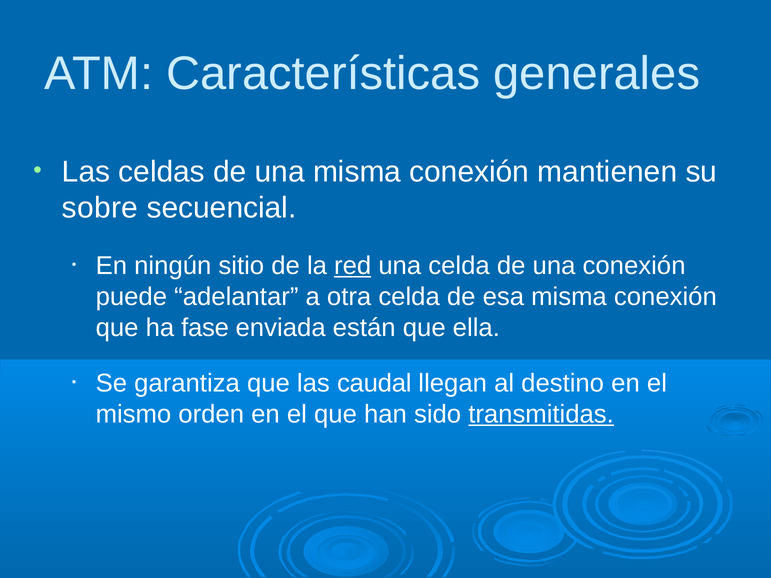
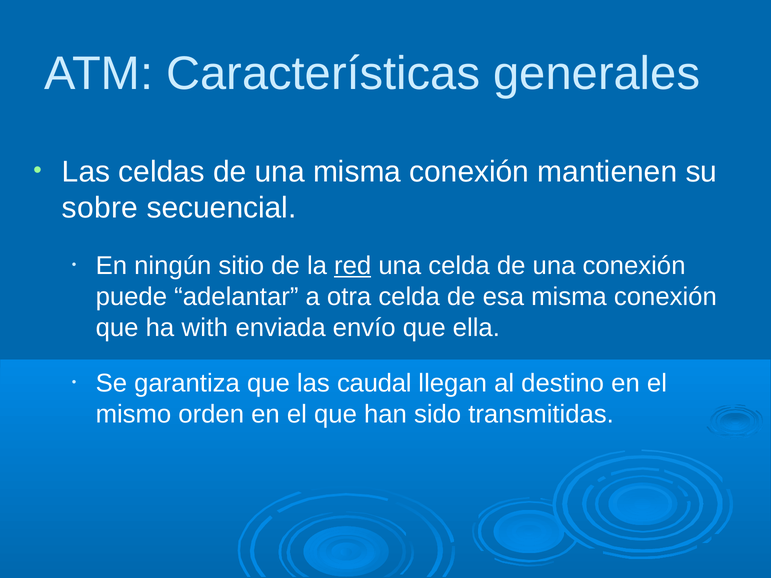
fase: fase -> with
están: están -> envío
transmitidas underline: present -> none
